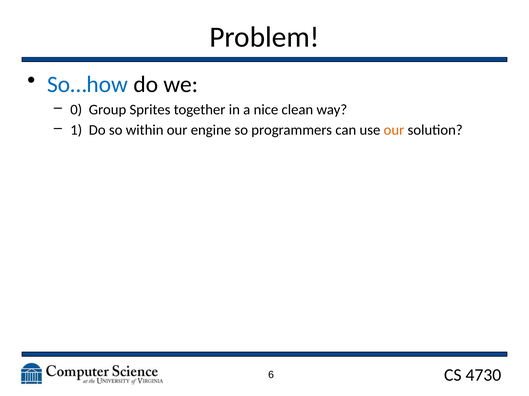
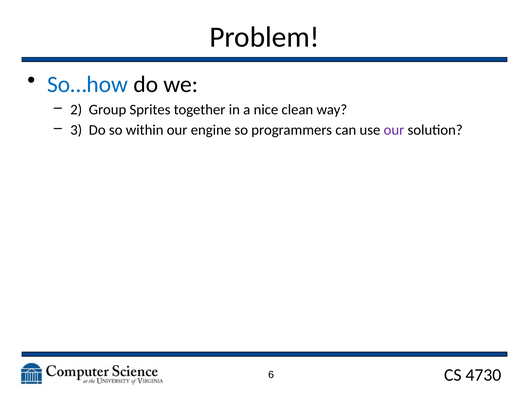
0: 0 -> 2
1: 1 -> 3
our at (394, 130) colour: orange -> purple
